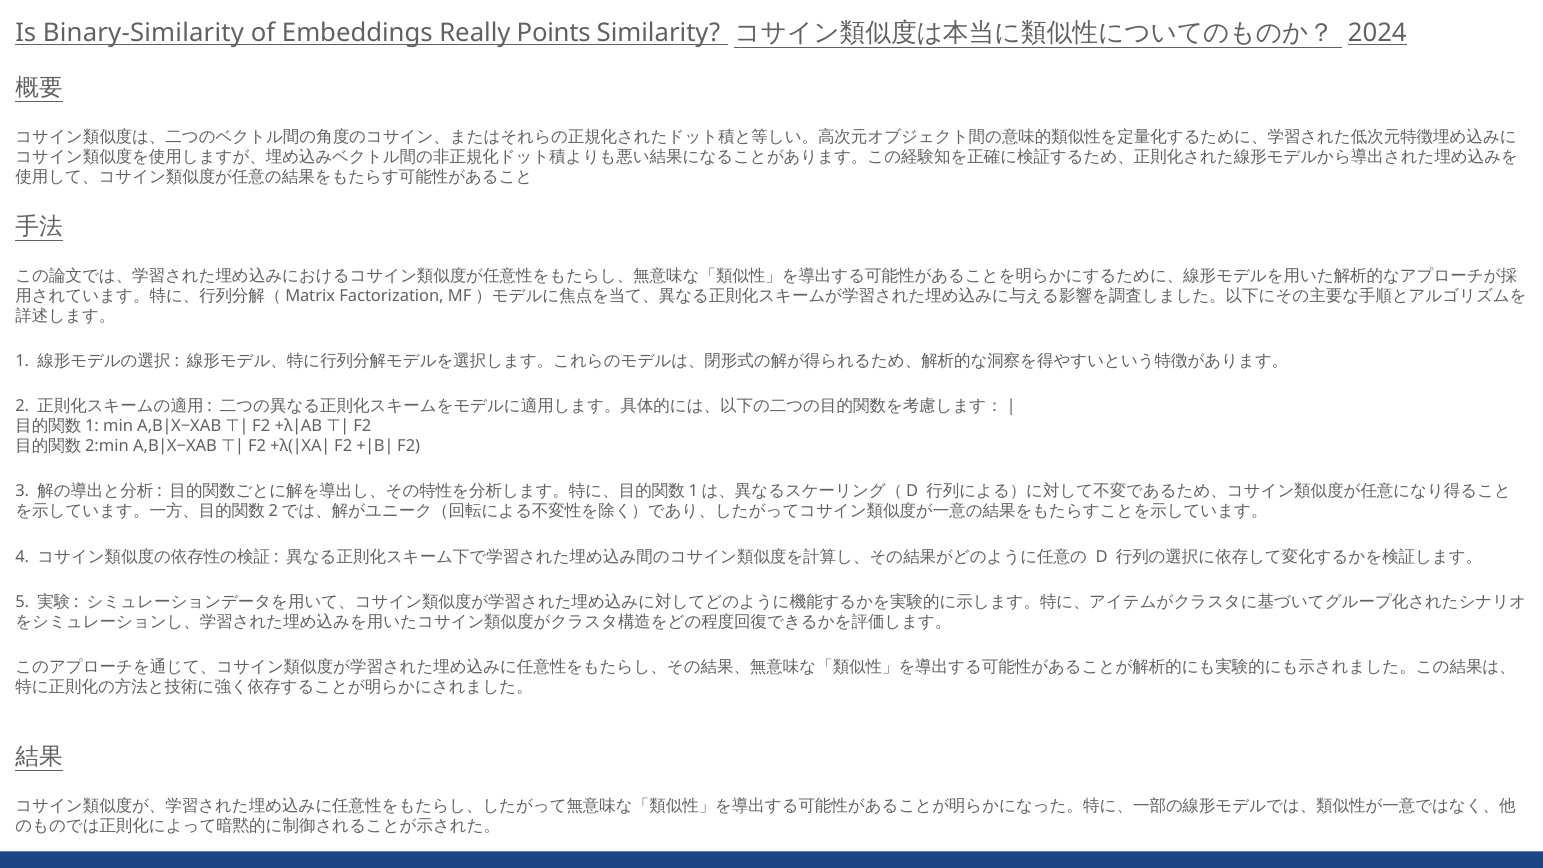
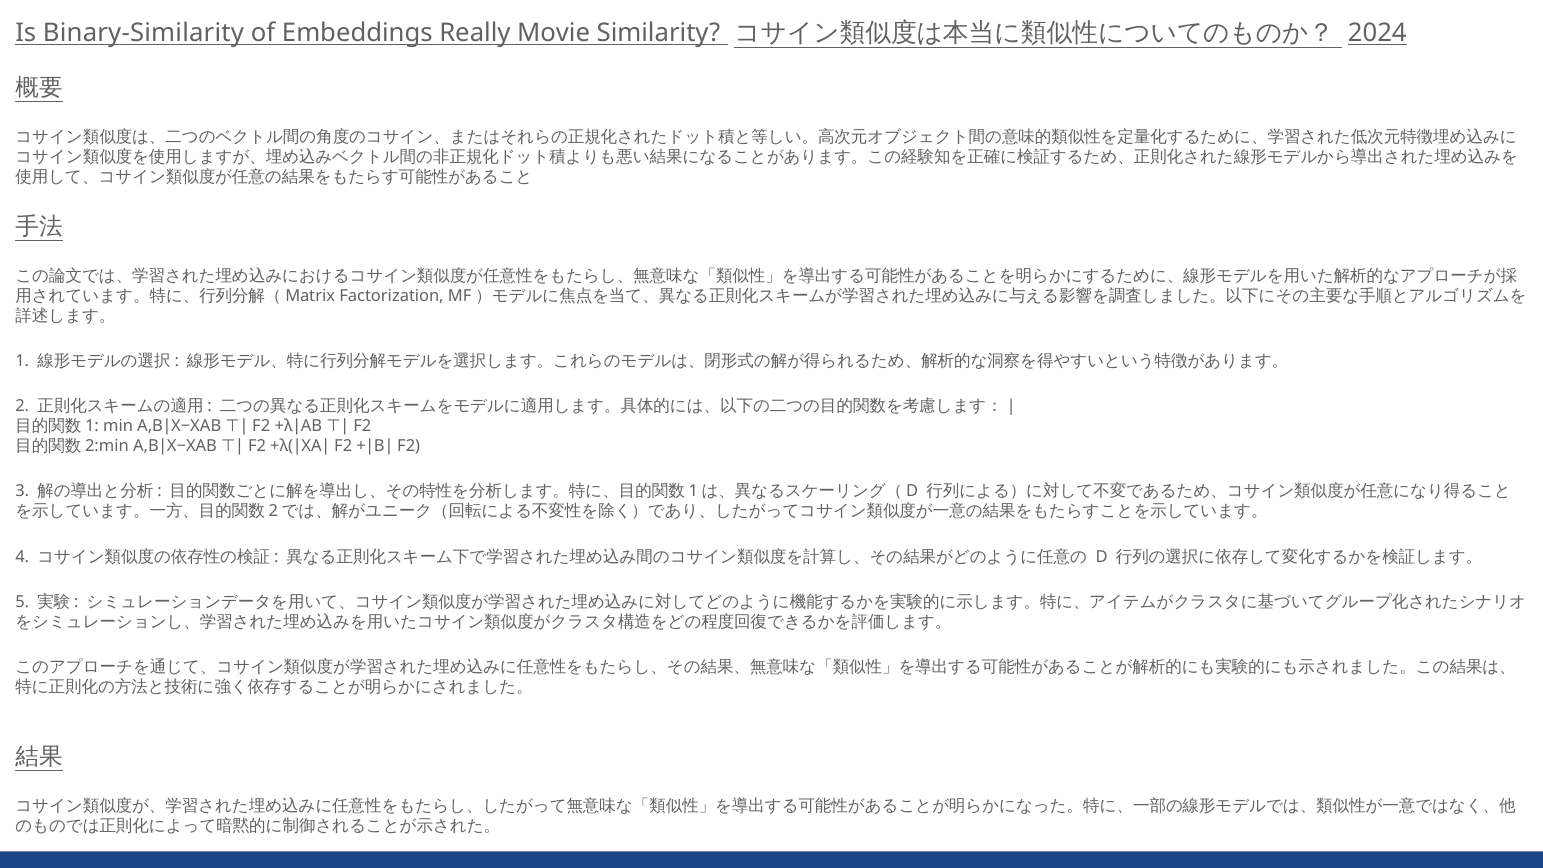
Points: Points -> Movie
